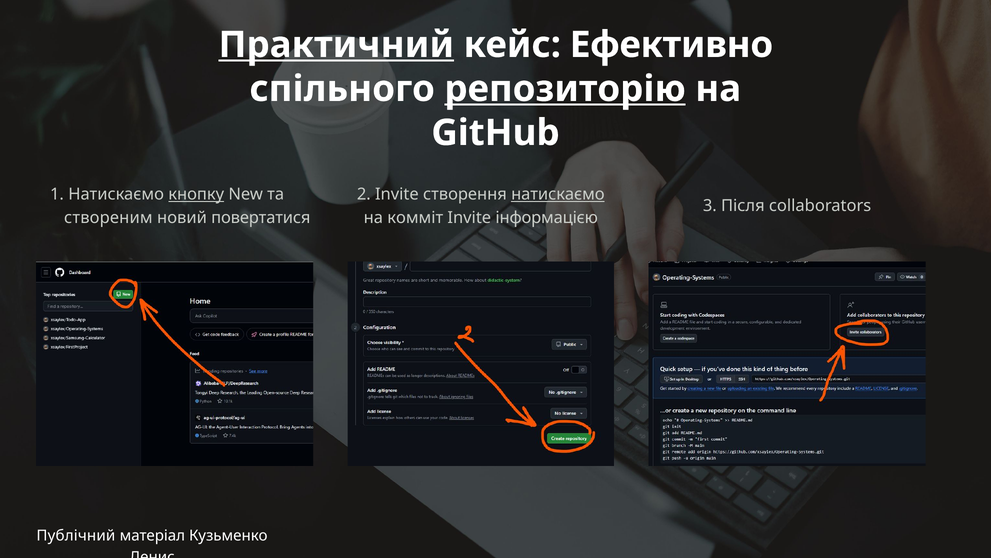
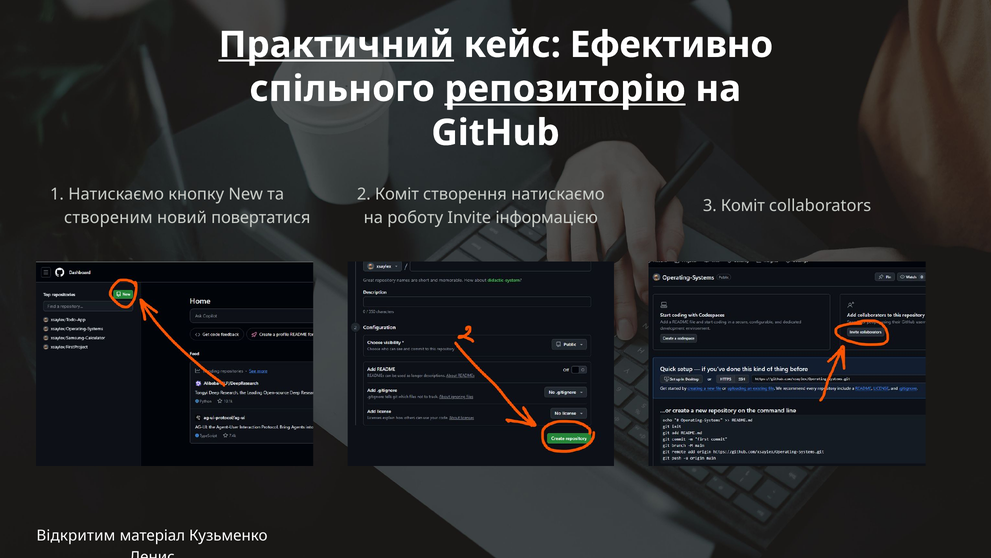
кнопку underline: present -> none
2 Invite: Invite -> Коміт
натискаємо at (558, 194) underline: present -> none
3 Після: Після -> Коміт
комміт: комміт -> роботу
Публічний: Публічний -> Відкритим
